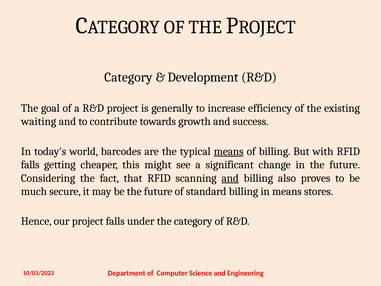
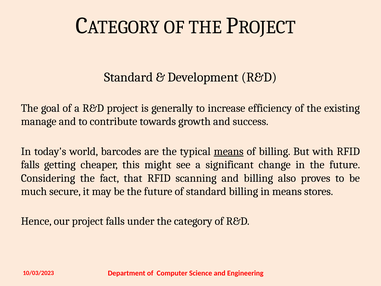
Category at (128, 77): Category -> Standard
waiting: waiting -> manage
and at (230, 178) underline: present -> none
